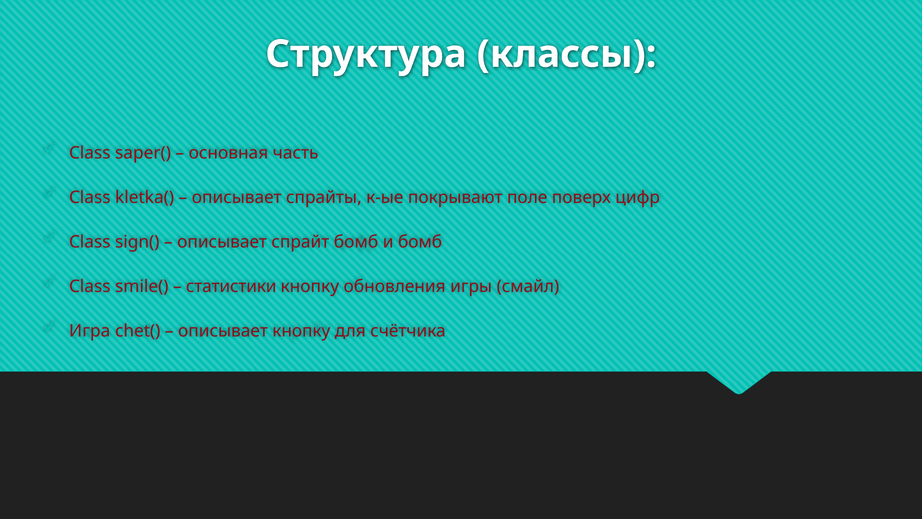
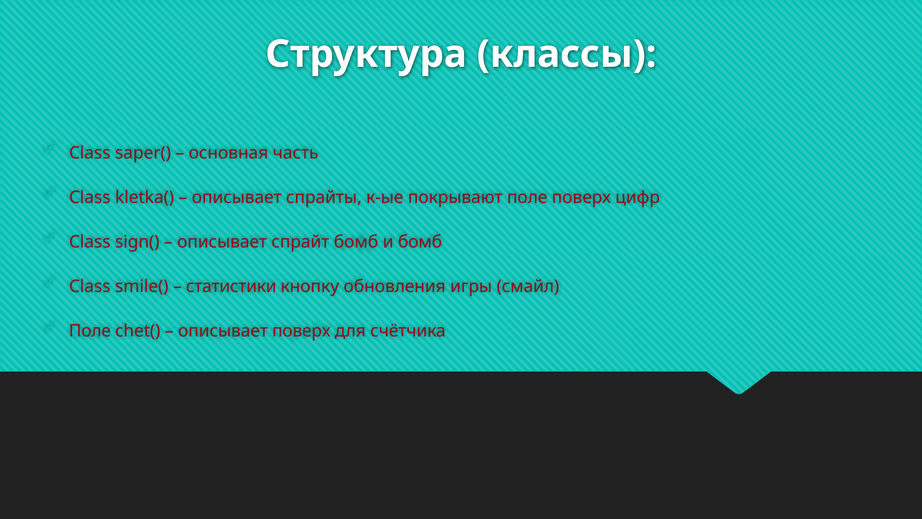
Игра at (90, 331): Игра -> Поле
описывает кнопку: кнопку -> поверх
